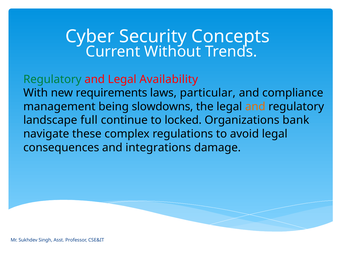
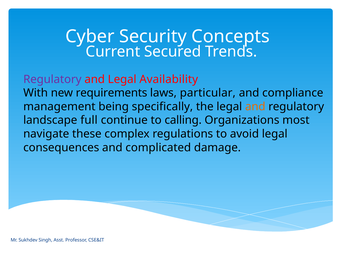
Without: Without -> Secured
Regulatory at (52, 79) colour: green -> purple
slowdowns: slowdowns -> specifically
locked: locked -> calling
bank: bank -> most
integrations: integrations -> complicated
